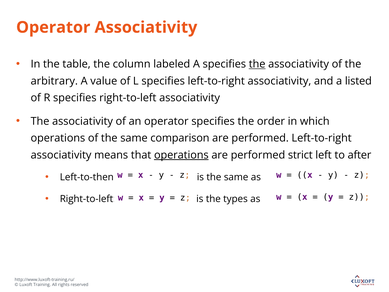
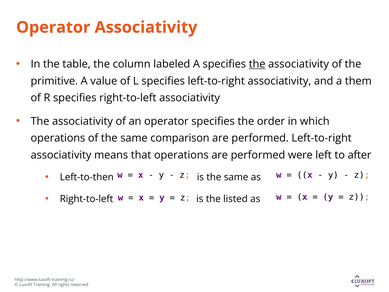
arbitrary: arbitrary -> primitive
listed: listed -> them
operations at (181, 155) underline: present -> none
strict: strict -> were
types: types -> listed
